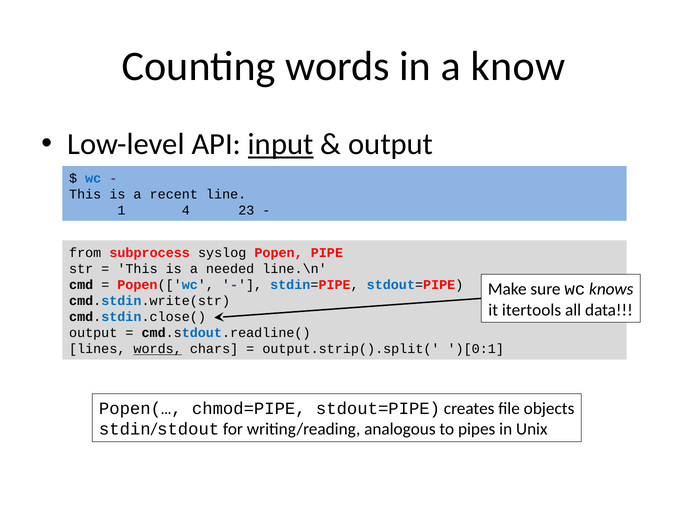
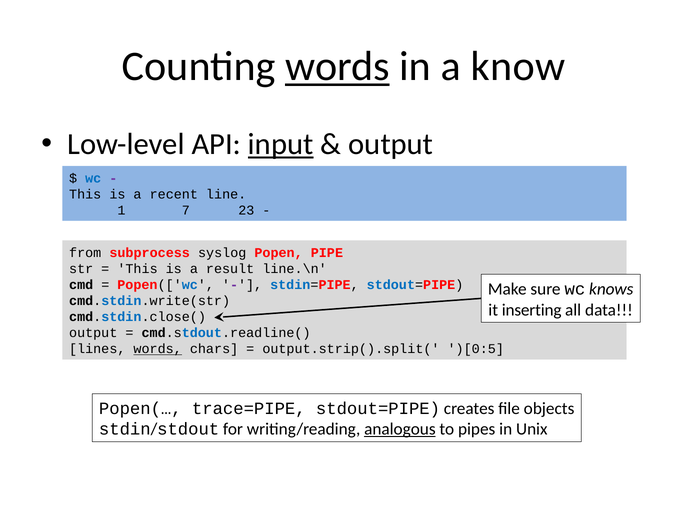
words at (338, 67) underline: none -> present
4: 4 -> 7
needed: needed -> result
itertools: itertools -> inserting
)[0:1: )[0:1 -> )[0:5
chmod=PIPE: chmod=PIPE -> trace=PIPE
analogous underline: none -> present
